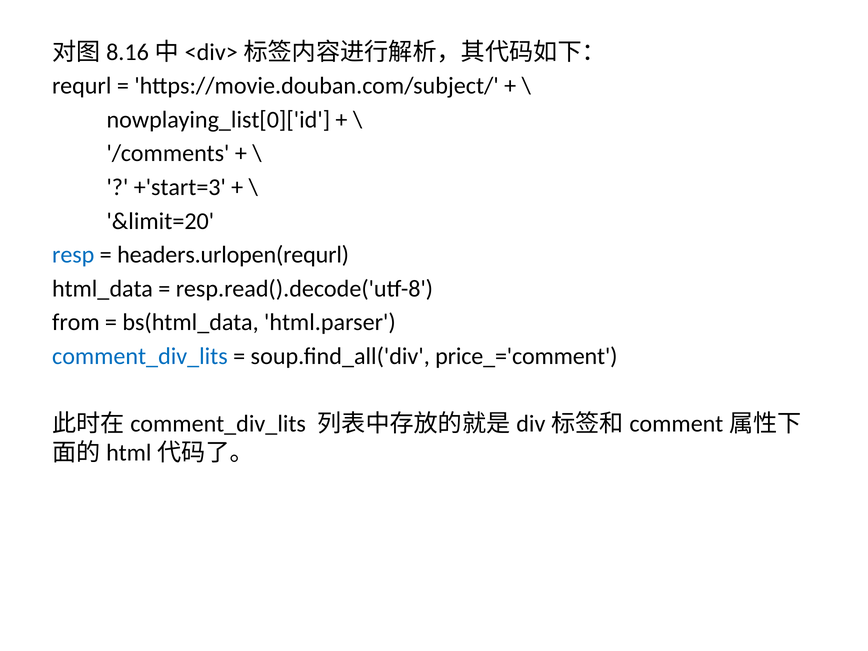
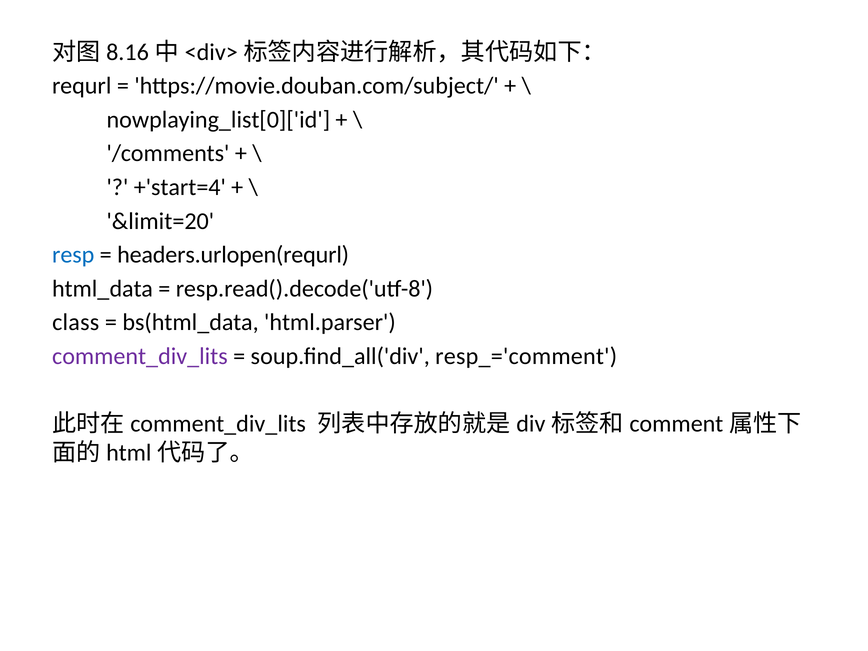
+'start=3: +'start=3 -> +'start=4
from: from -> class
comment_div_lits colour: blue -> purple
price_='comment: price_='comment -> resp_='comment
